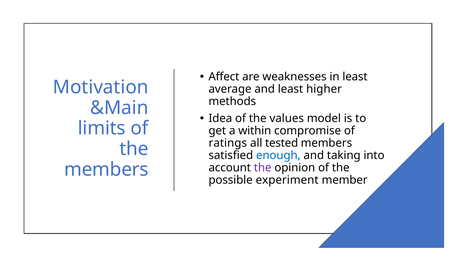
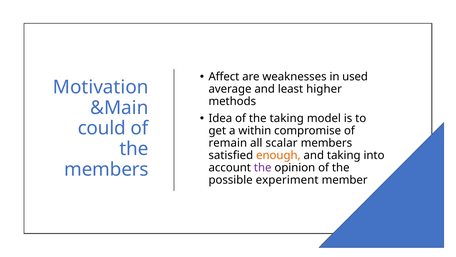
in least: least -> used
the values: values -> taking
limits: limits -> could
ratings: ratings -> remain
tested: tested -> scalar
enough colour: blue -> orange
